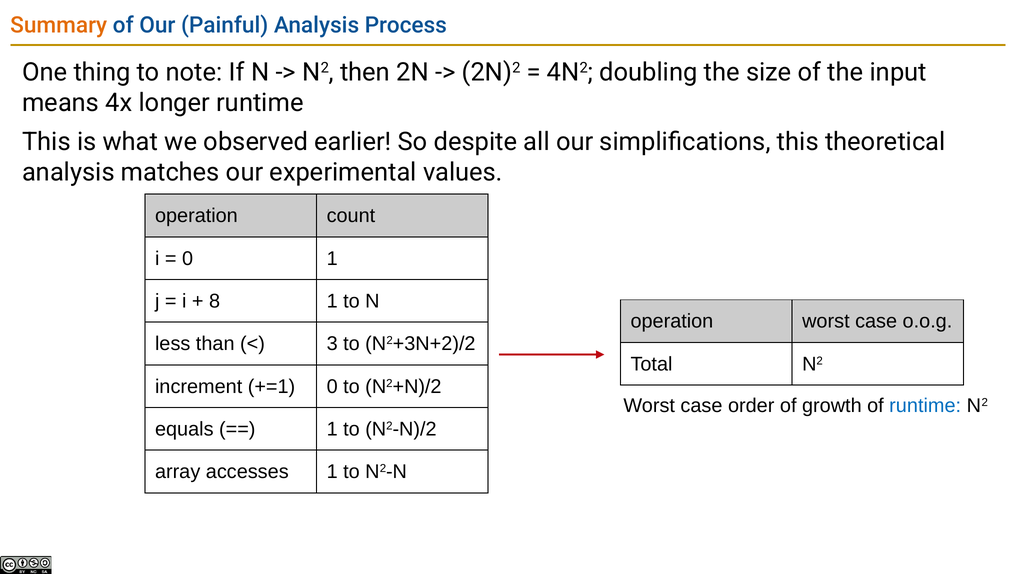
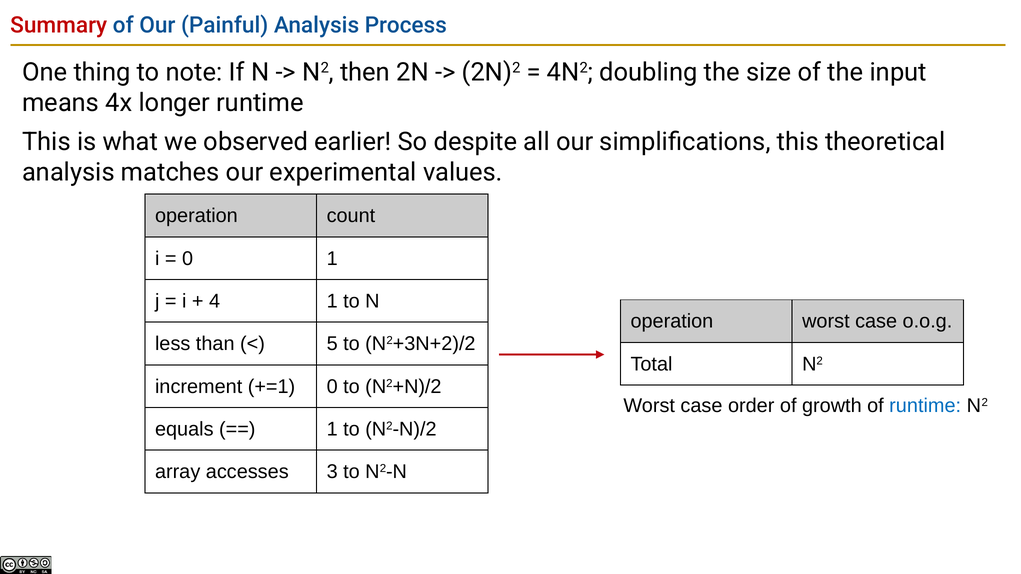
Summary colour: orange -> red
8: 8 -> 4
3: 3 -> 5
accesses 1: 1 -> 3
